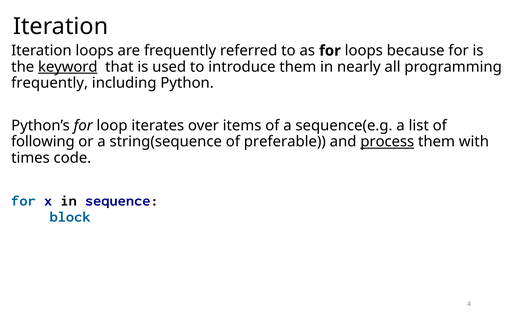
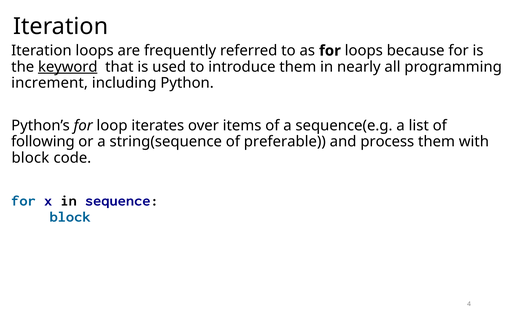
frequently at (50, 83): frequently -> increment
process underline: present -> none
times at (30, 158): times -> block
